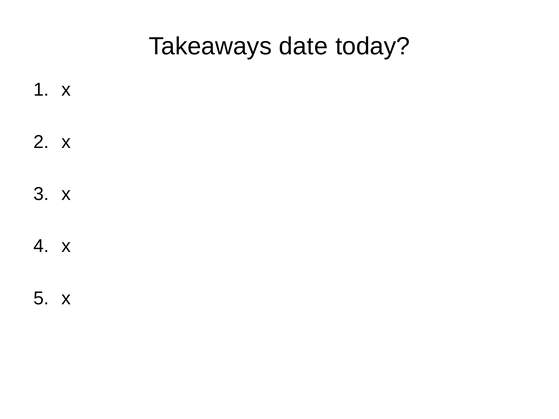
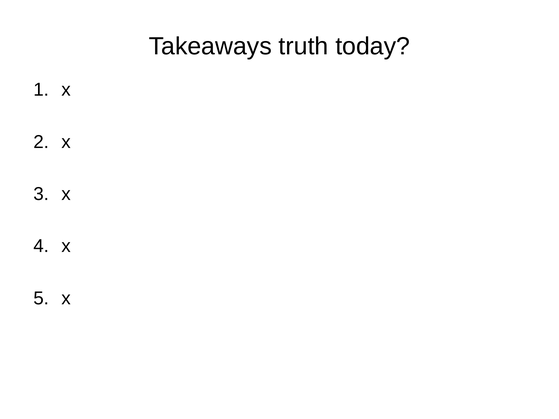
date: date -> truth
